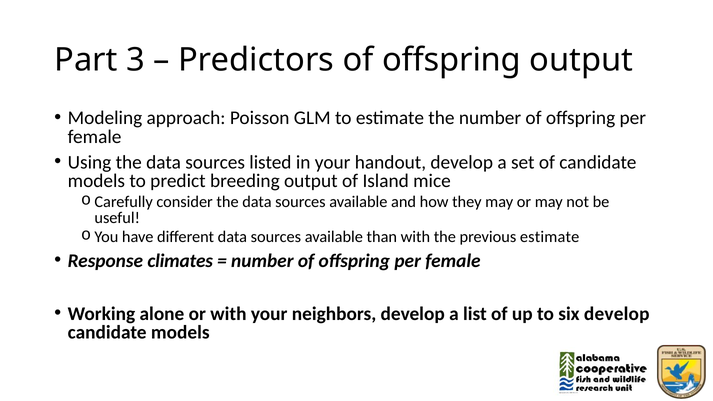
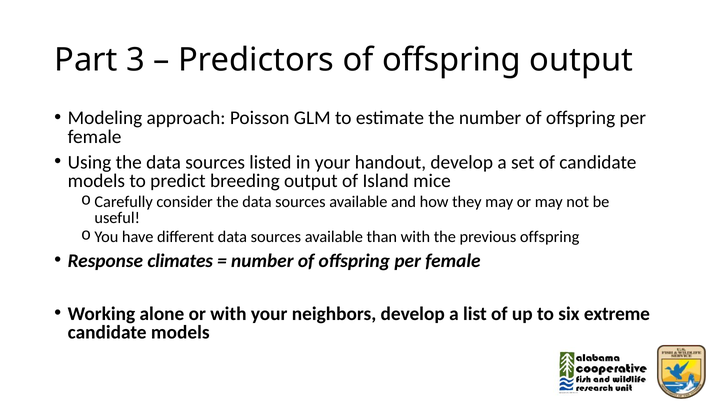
previous estimate: estimate -> offspring
six develop: develop -> extreme
